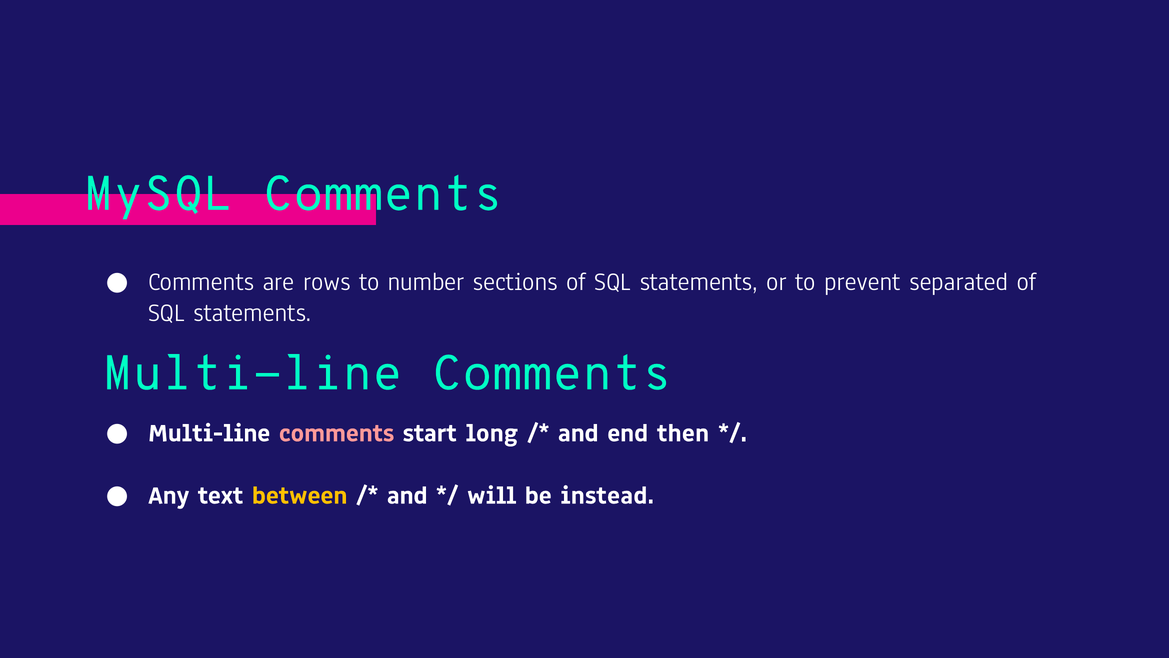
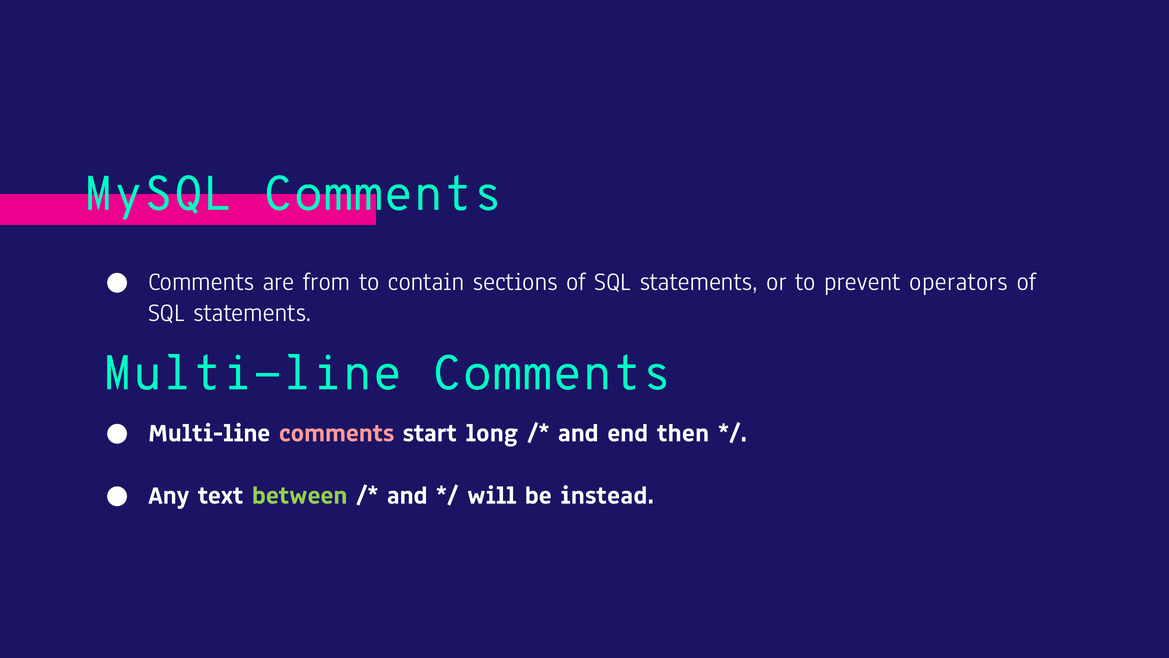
rows: rows -> from
number: number -> contain
separated: separated -> operators
between colour: yellow -> light green
